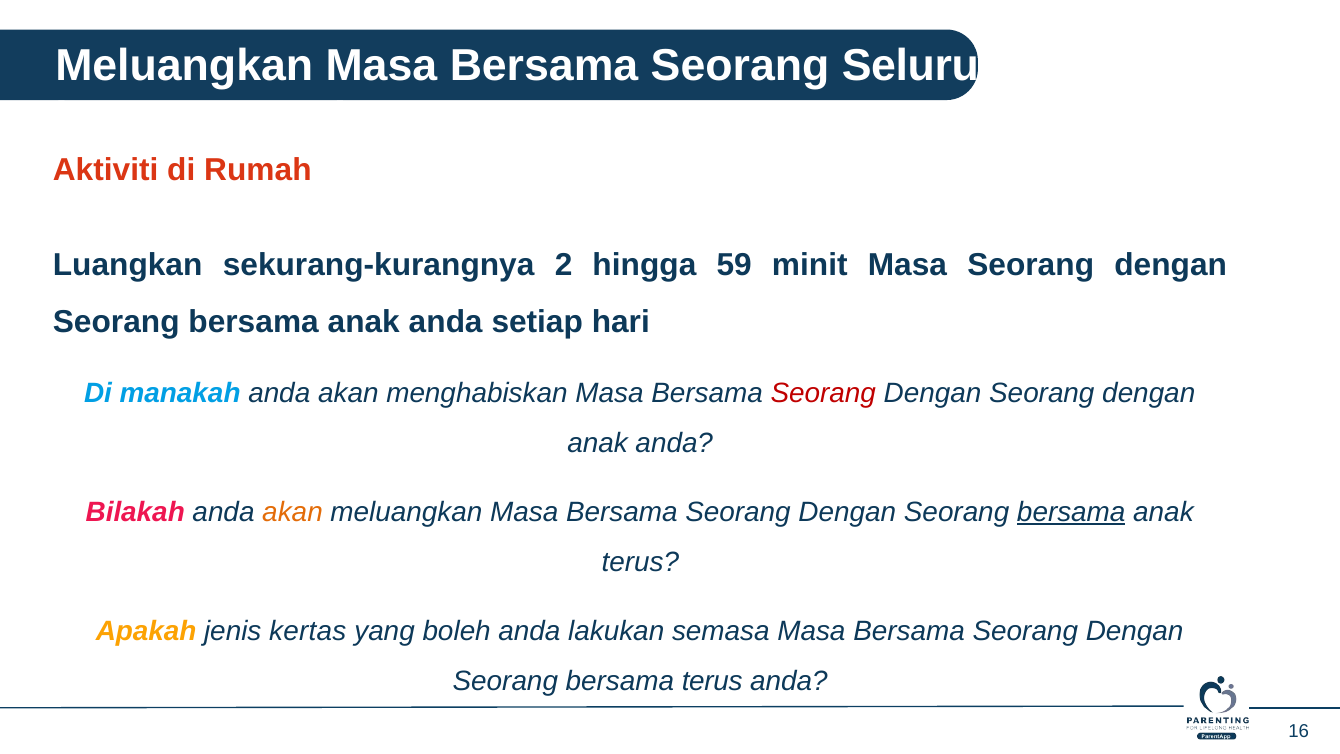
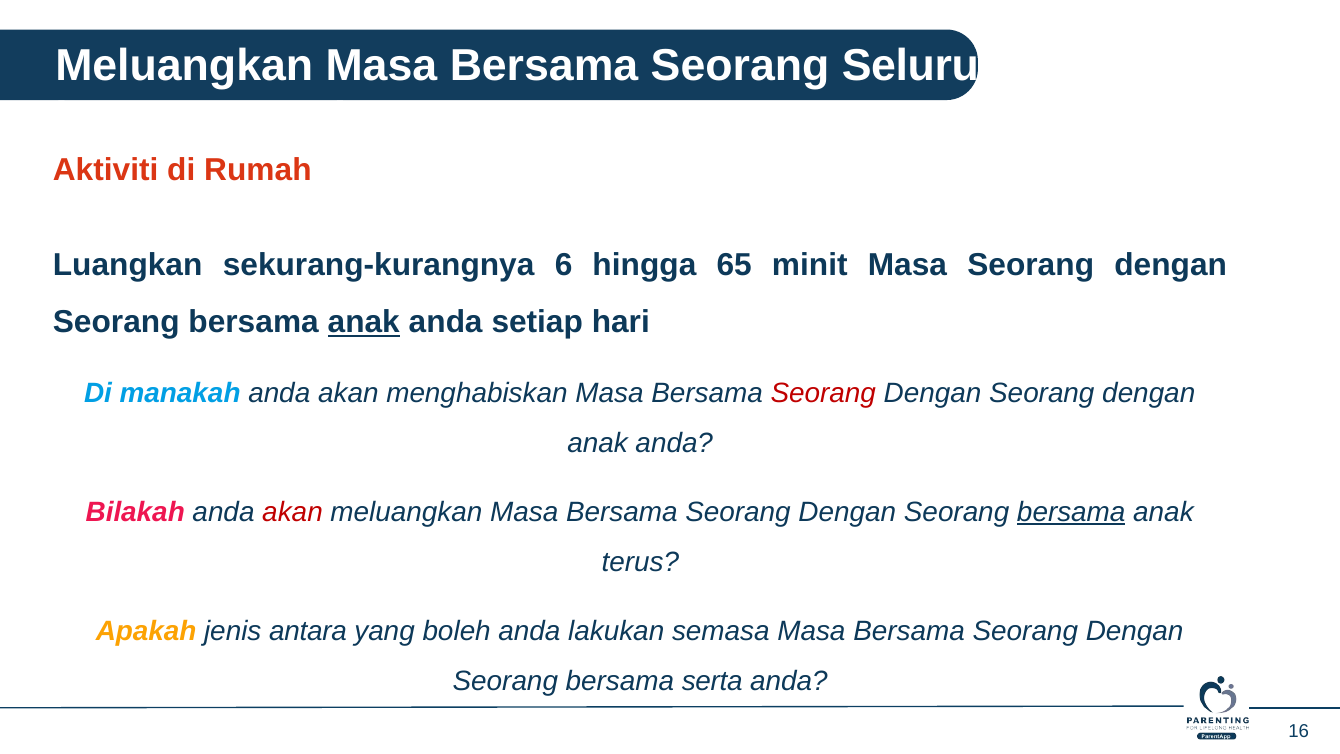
2: 2 -> 6
59: 59 -> 65
anak at (364, 322) underline: none -> present
akan at (293, 512) colour: orange -> red
kertas: kertas -> antara
bersama terus: terus -> serta
